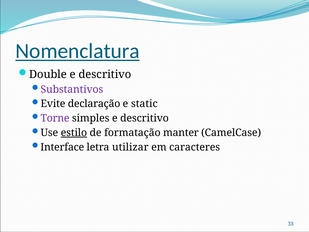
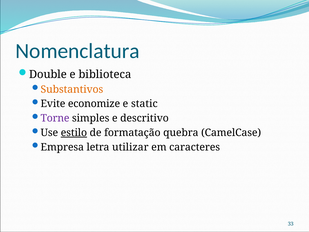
Nomenclatura underline: present -> none
descritivo at (105, 74): descritivo -> biblioteca
Substantivos colour: purple -> orange
declaração: declaração -> economize
manter: manter -> quebra
Interface: Interface -> Empresa
